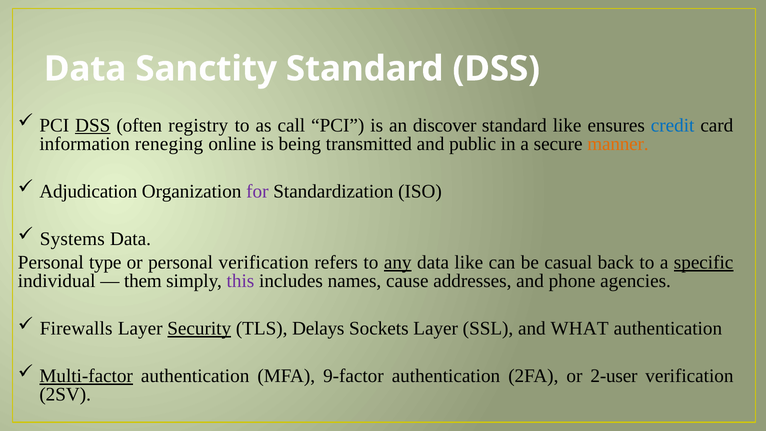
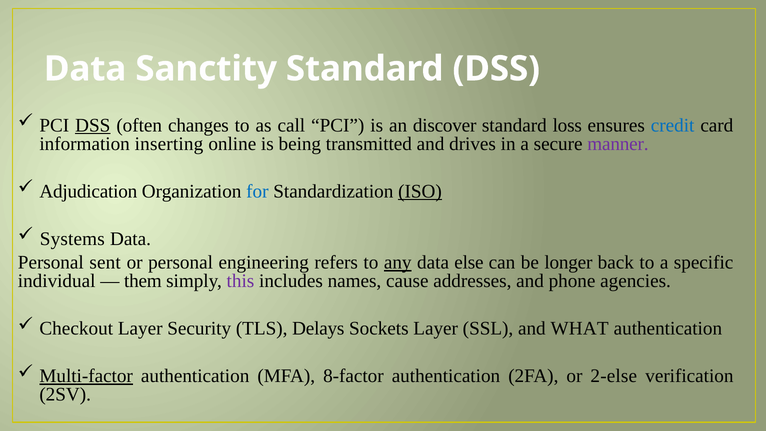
registry: registry -> changes
standard like: like -> loss
reneging: reneging -> inserting
public: public -> drives
manner colour: orange -> purple
for colour: purple -> blue
ISO underline: none -> present
type: type -> sent
personal verification: verification -> engineering
data like: like -> else
casual: casual -> longer
specific underline: present -> none
Firewalls: Firewalls -> Checkout
Security underline: present -> none
9-factor: 9-factor -> 8-factor
2-user: 2-user -> 2-else
